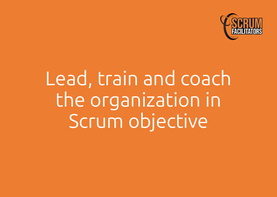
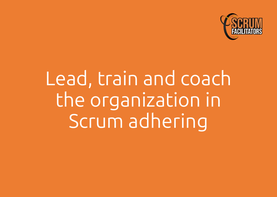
objective: objective -> adhering
